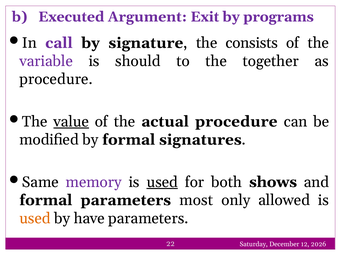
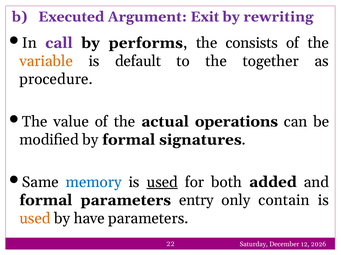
programs: programs -> rewriting
signature: signature -> performs
variable colour: purple -> orange
should: should -> default
value underline: present -> none
actual procedure: procedure -> operations
memory colour: purple -> blue
shows: shows -> added
most: most -> entry
allowed: allowed -> contain
